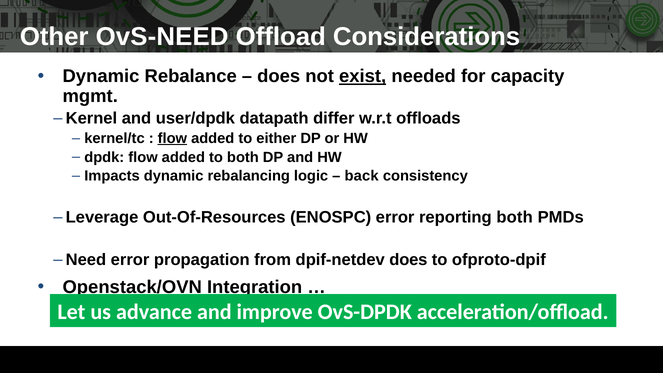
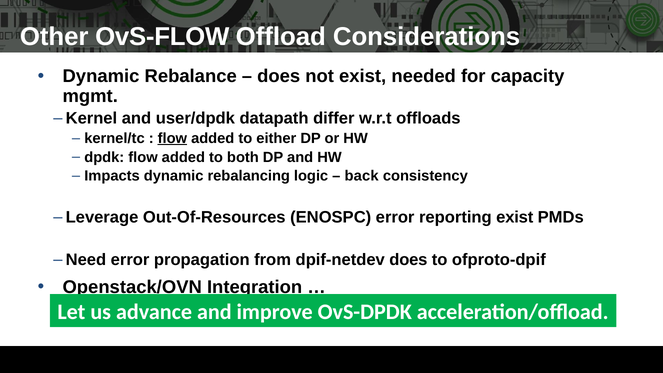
OvS-NEED: OvS-NEED -> OvS-FLOW
exist at (363, 76) underline: present -> none
reporting both: both -> exist
